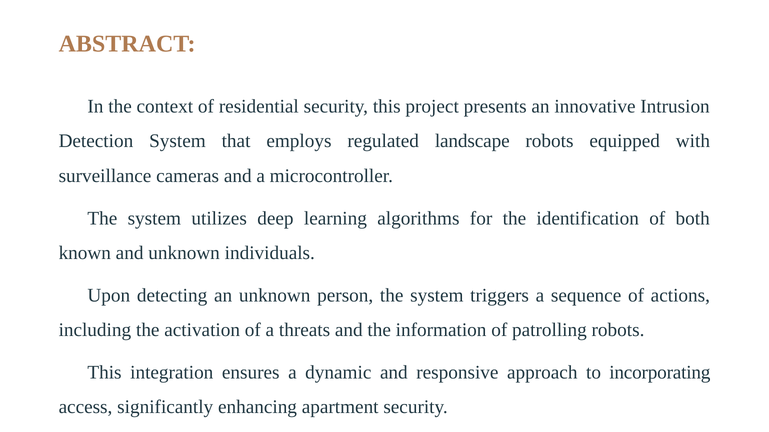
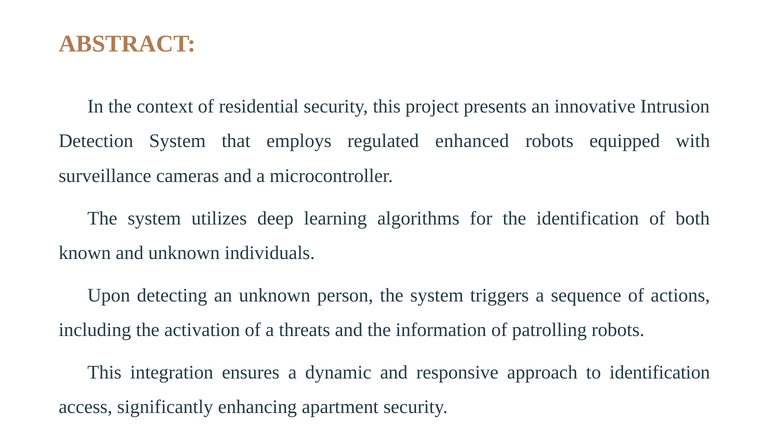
landscape: landscape -> enhanced
to incorporating: incorporating -> identification
